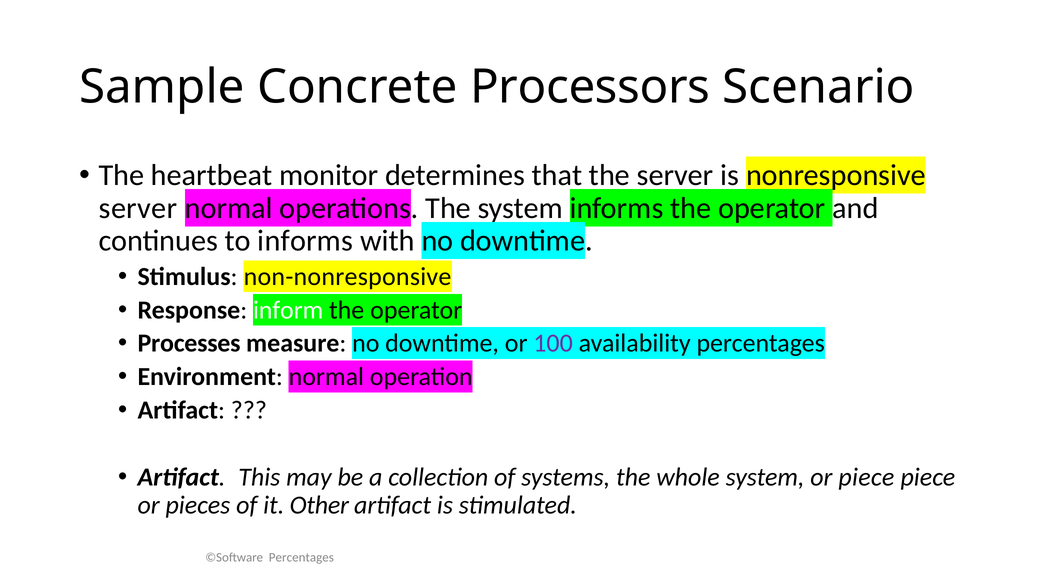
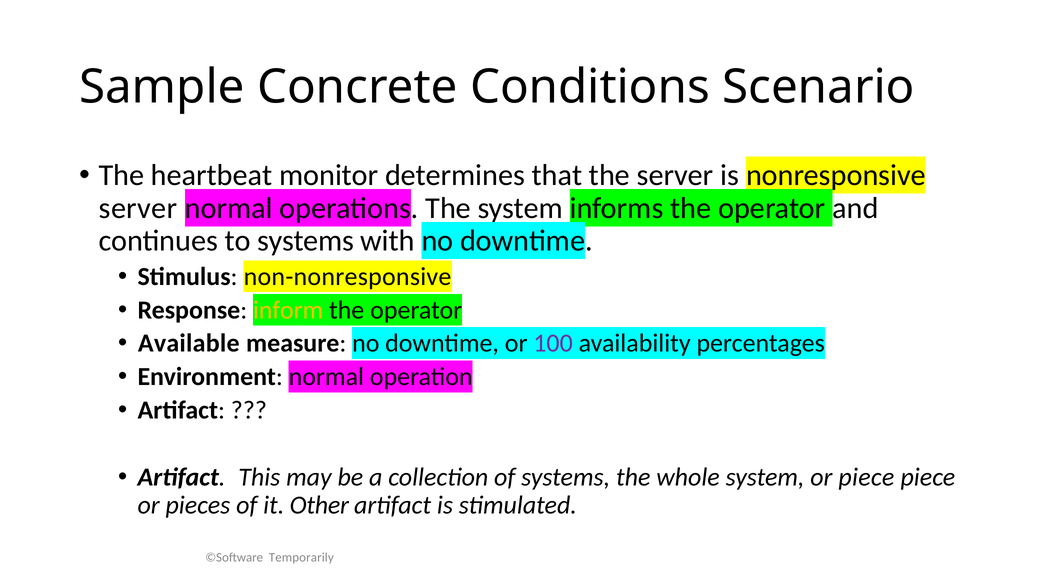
Processors: Processors -> Conditions
to informs: informs -> systems
inform colour: white -> yellow
Processes: Processes -> Available
©Software Percentages: Percentages -> Temporarily
